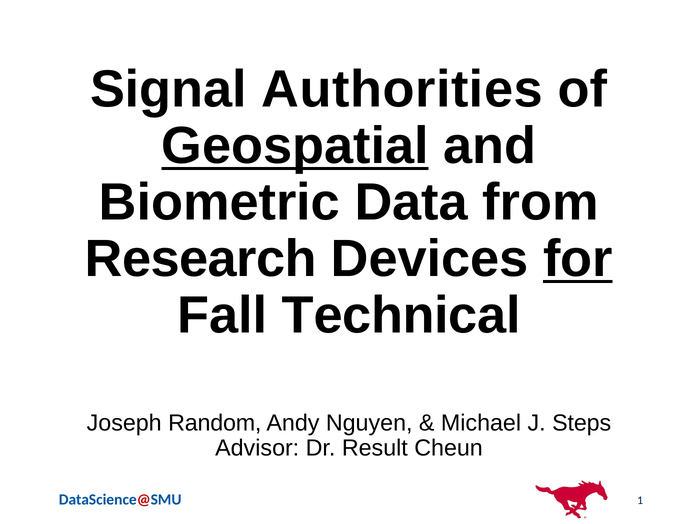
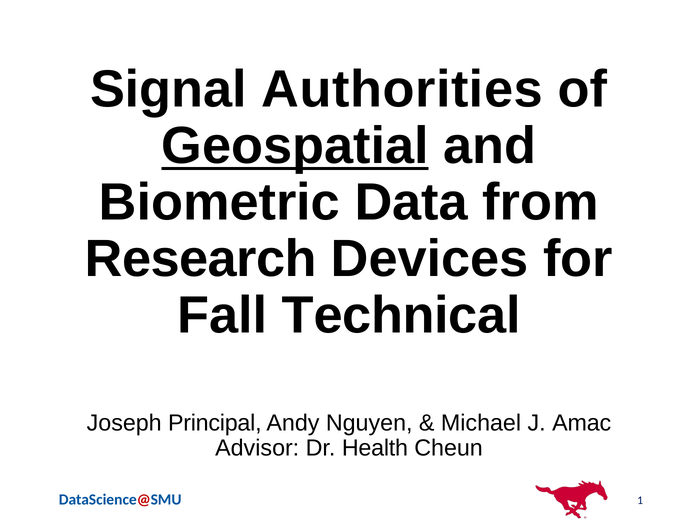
for underline: present -> none
Random: Random -> Principal
Steps: Steps -> Amac
Result: Result -> Health
